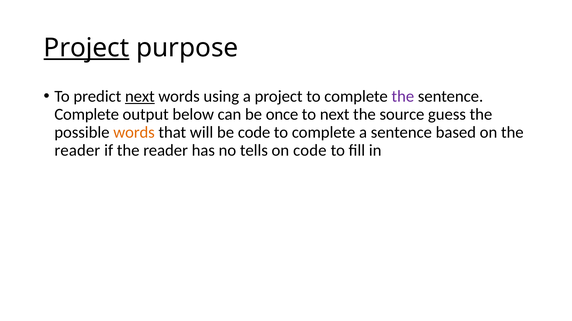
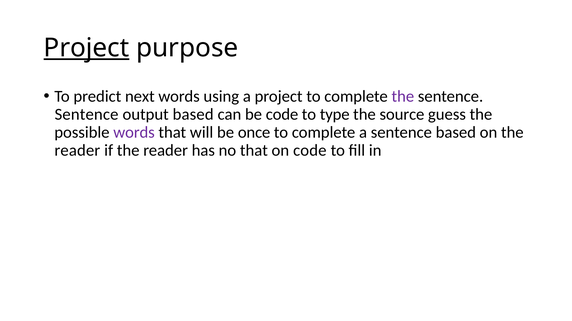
next at (140, 97) underline: present -> none
Complete at (87, 115): Complete -> Sentence
output below: below -> based
be once: once -> code
to next: next -> type
words at (134, 133) colour: orange -> purple
be code: code -> once
no tells: tells -> that
